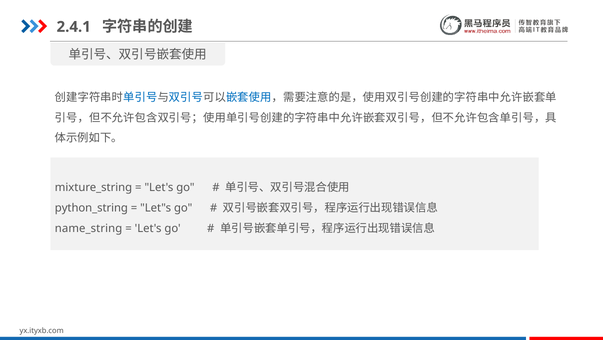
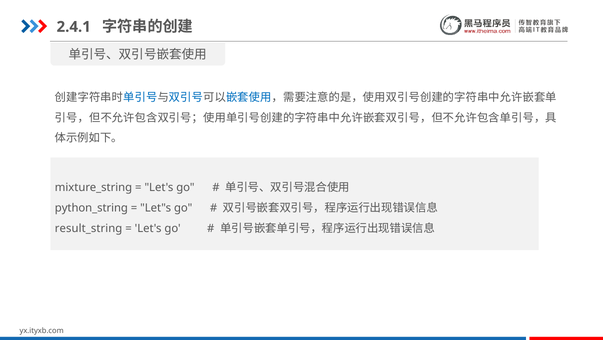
name_string: name_string -> result_string
